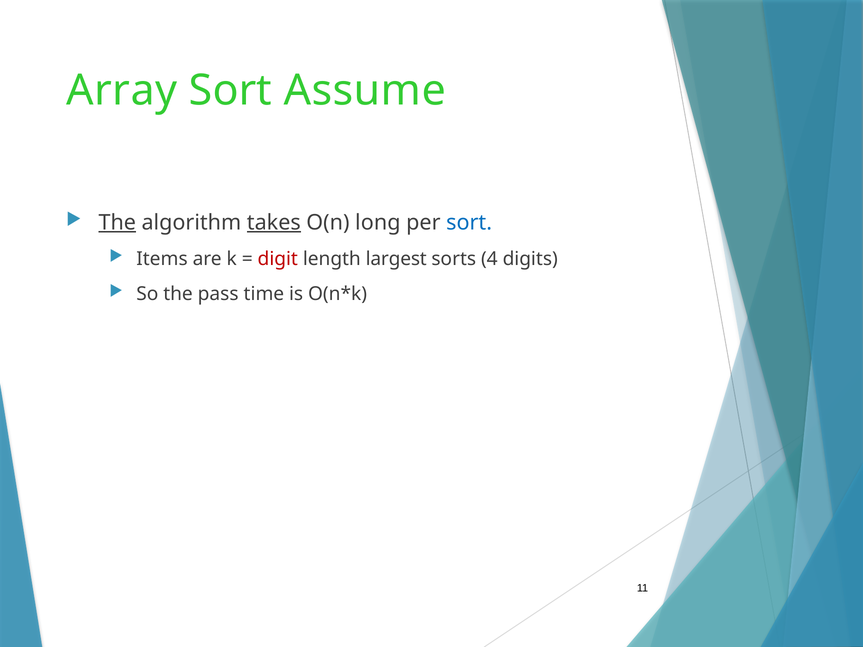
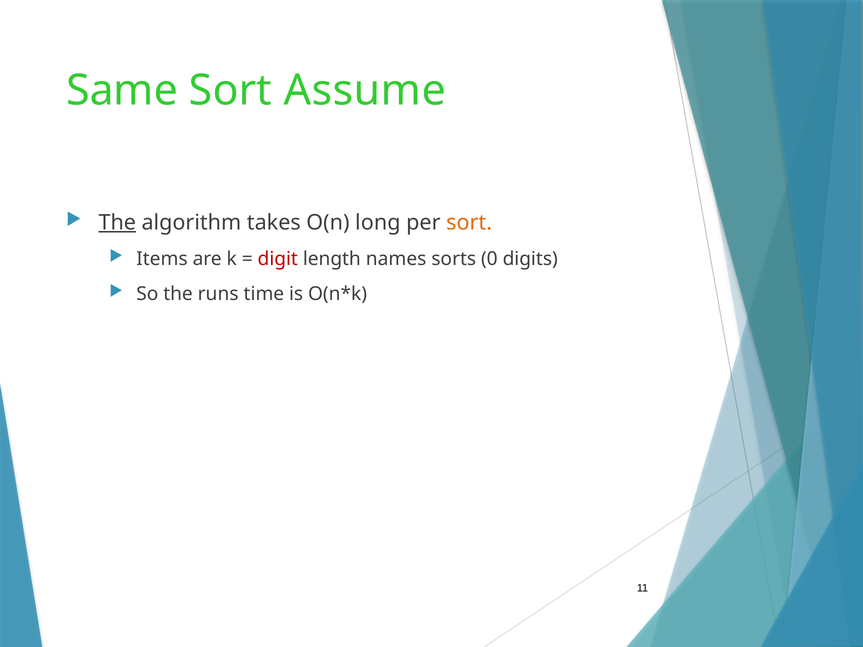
Array: Array -> Same
takes underline: present -> none
sort at (469, 223) colour: blue -> orange
largest: largest -> names
4: 4 -> 0
pass: pass -> runs
